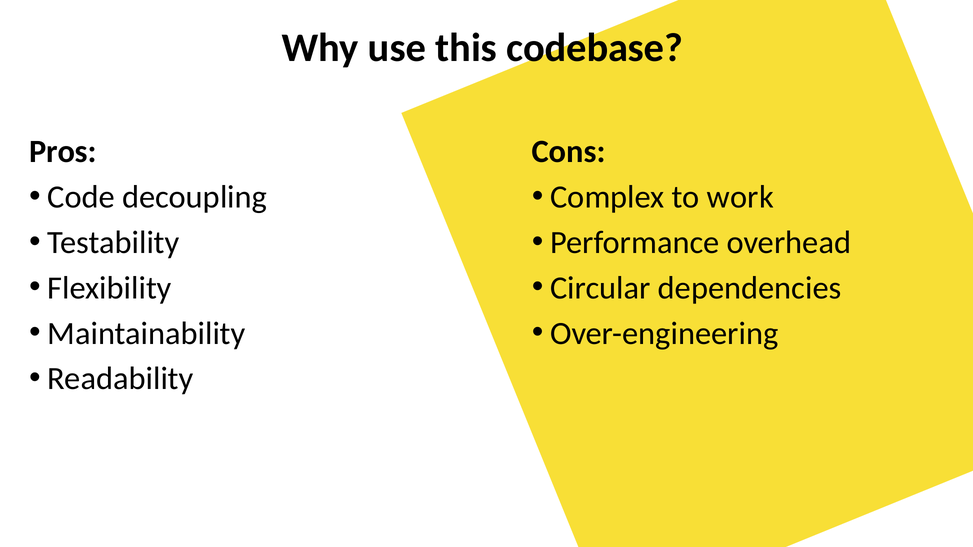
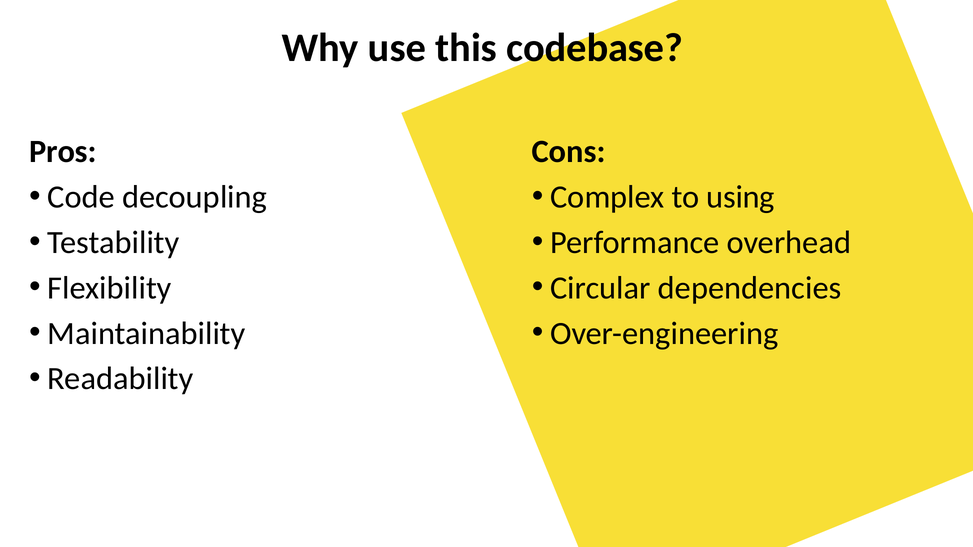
work: work -> using
